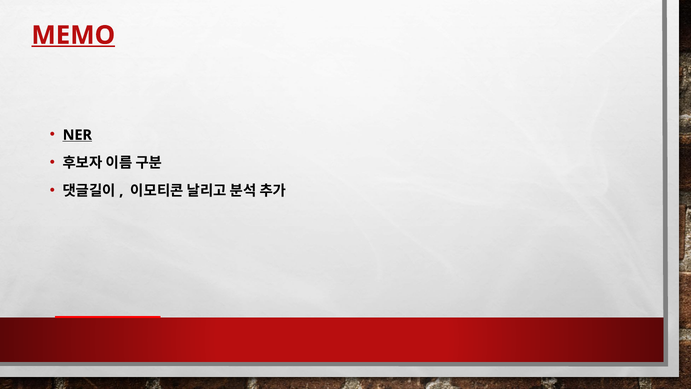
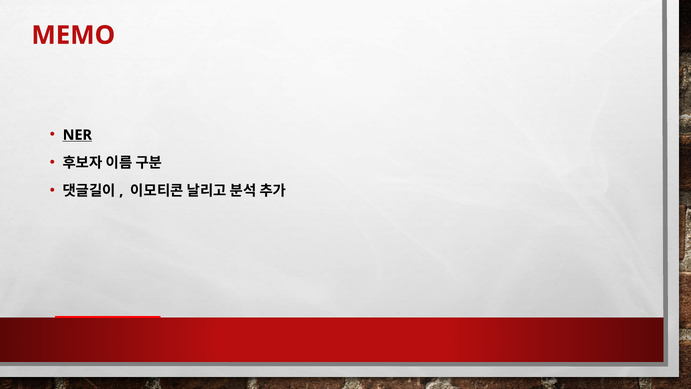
MEMO underline: present -> none
